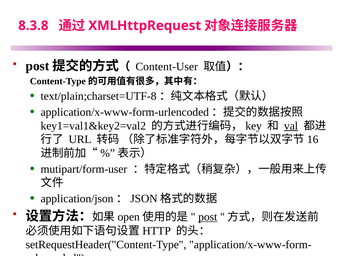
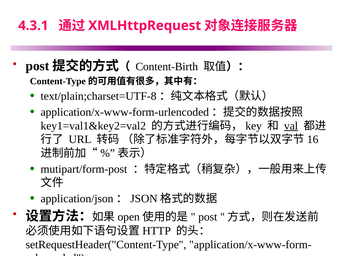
8.3.8: 8.3.8 -> 4.3.1
Content-User: Content-User -> Content-Birth
mutipart/form-user: mutipart/form-user -> mutipart/form-post
post at (208, 217) underline: present -> none
